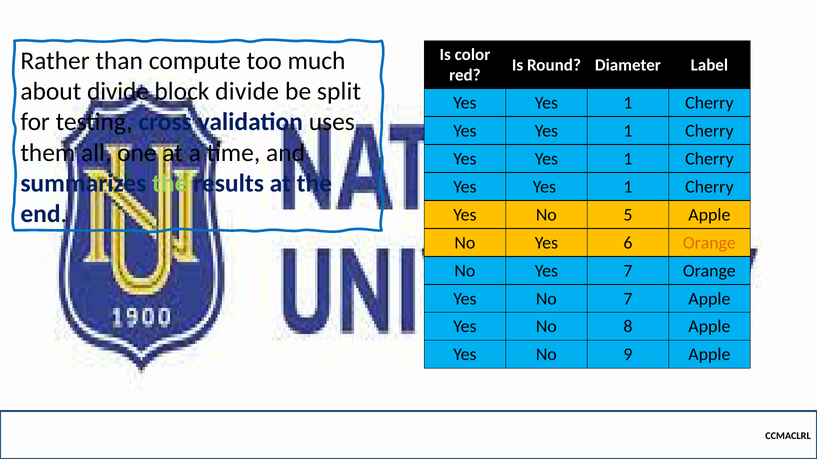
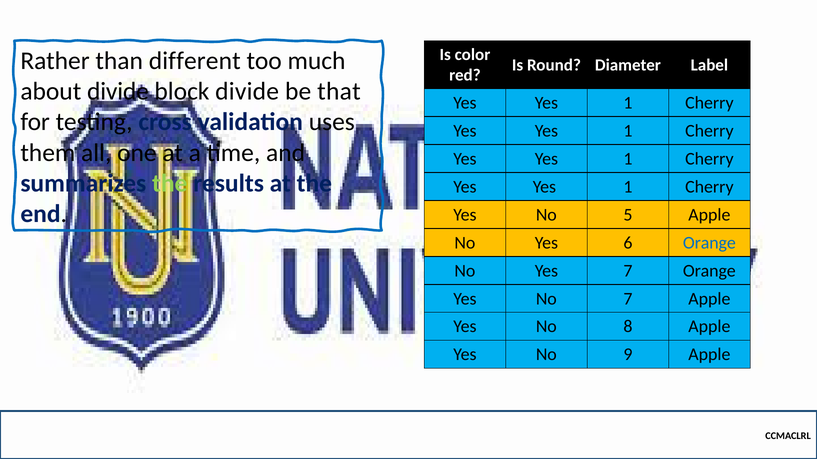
compute: compute -> different
split: split -> that
Orange at (709, 243) colour: orange -> blue
